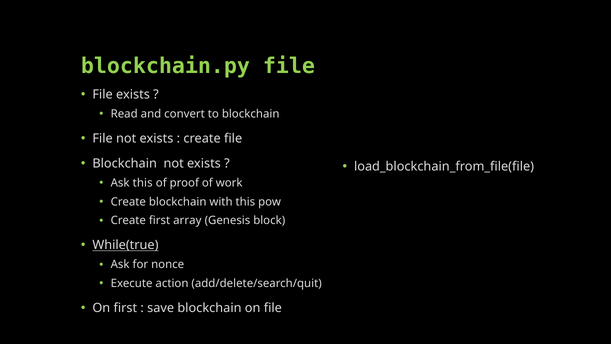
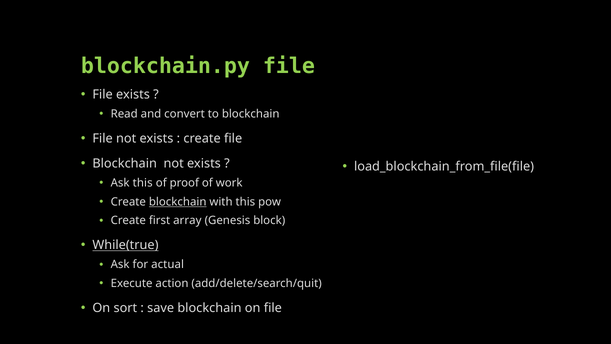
blockchain at (178, 202) underline: none -> present
nonce: nonce -> actual
On first: first -> sort
